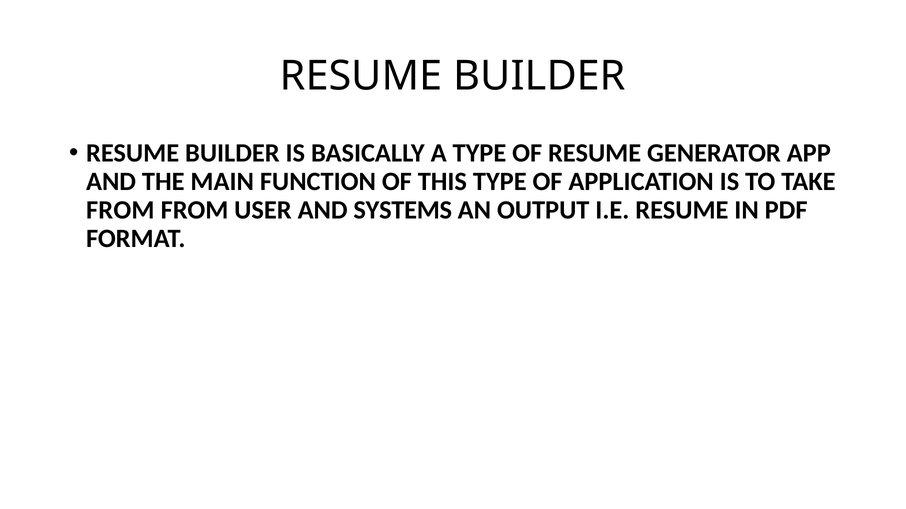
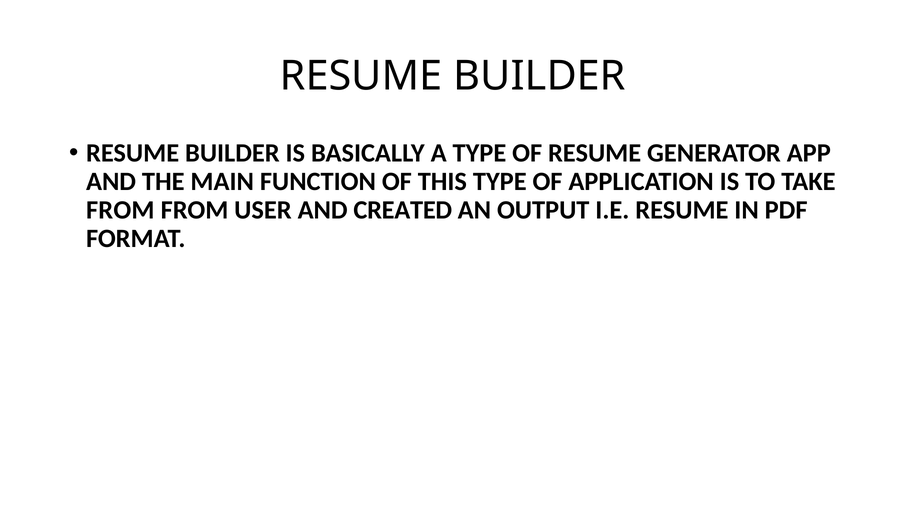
SYSTEMS: SYSTEMS -> CREATED
